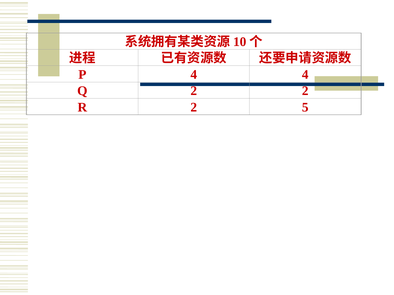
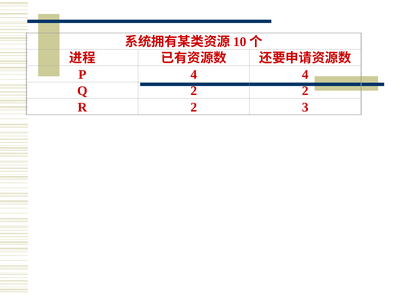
5: 5 -> 3
